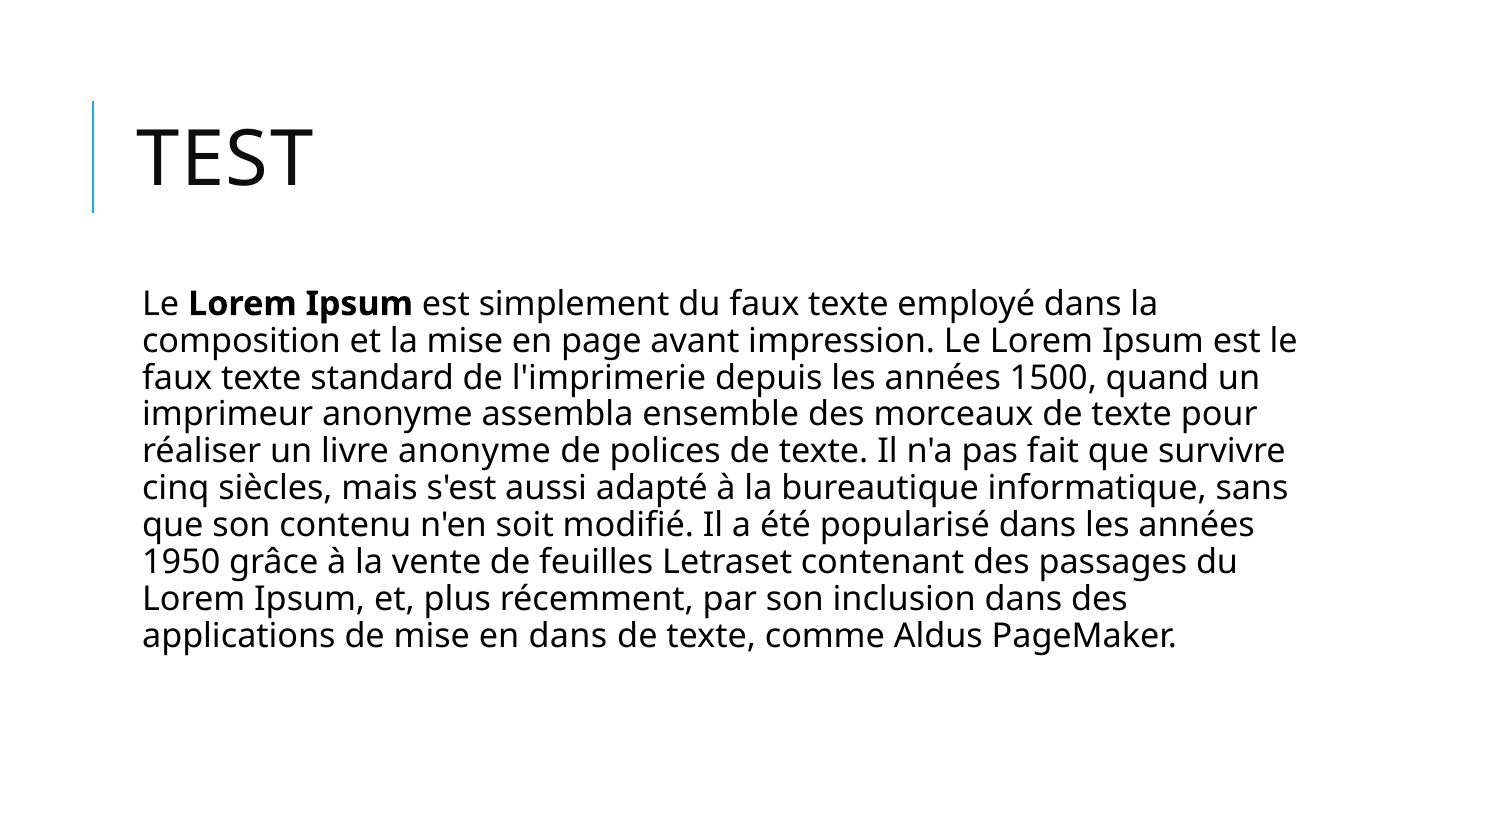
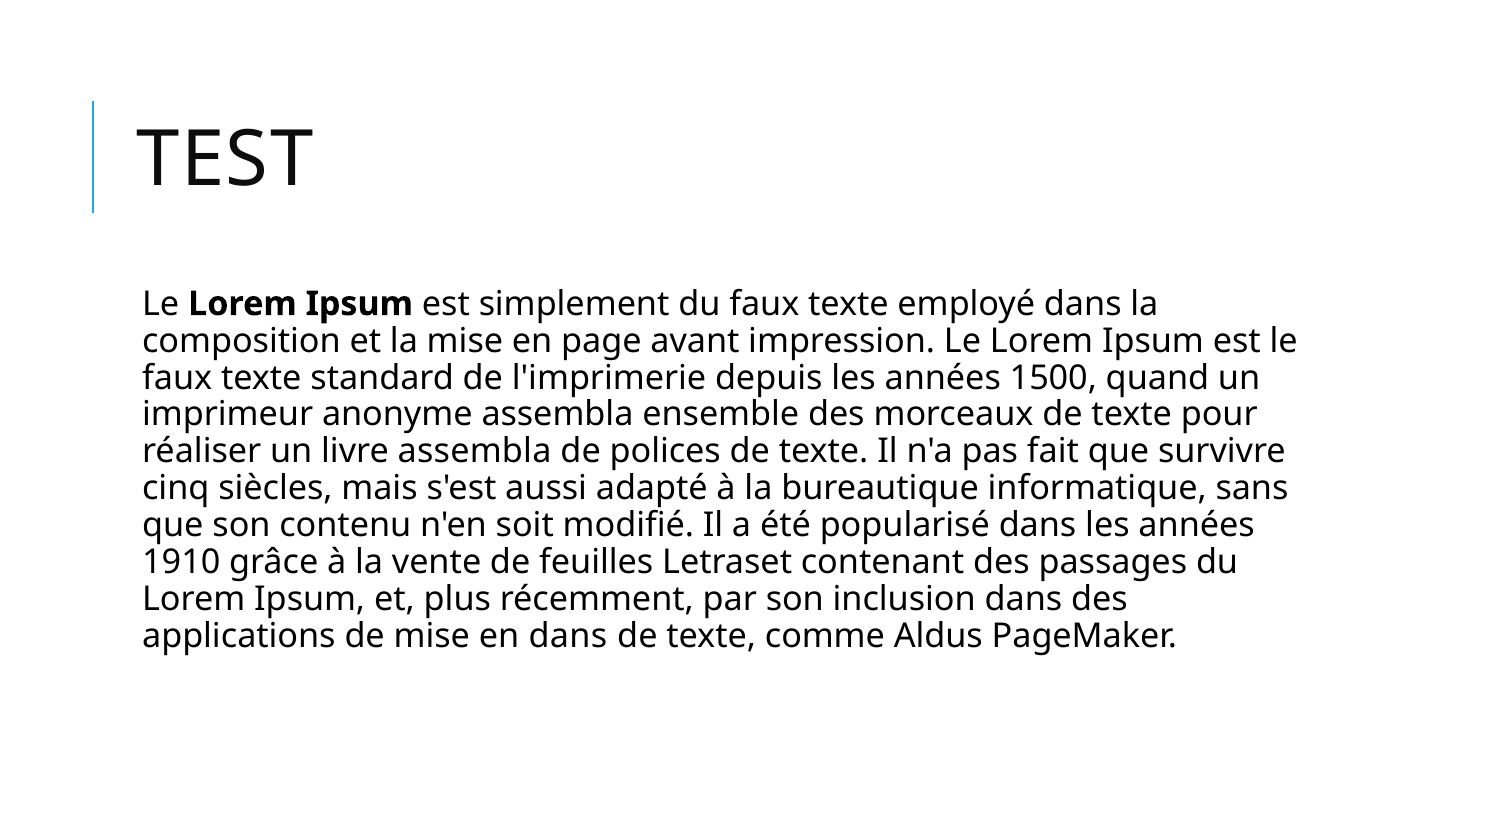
livre anonyme: anonyme -> assembla
1950: 1950 -> 1910
